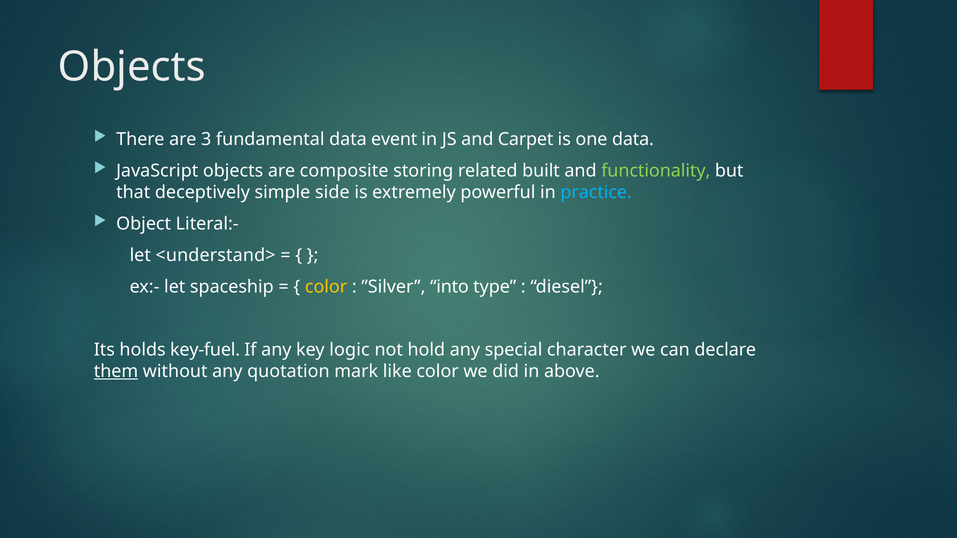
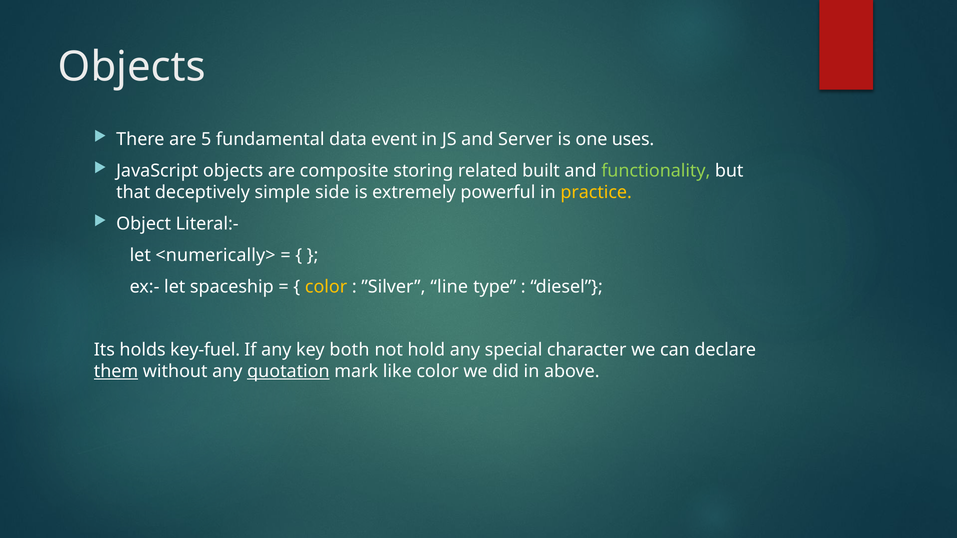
3: 3 -> 5
Carpet: Carpet -> Server
one data: data -> uses
practice colour: light blue -> yellow
<understand>: <understand> -> <numerically>
into: into -> line
logic: logic -> both
quotation underline: none -> present
